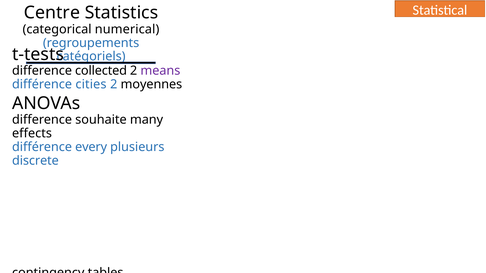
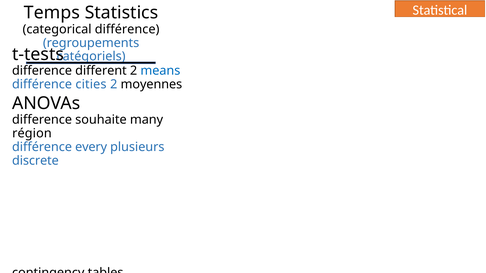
Centre: Centre -> Temps
categorical numerical: numerical -> différence
collected: collected -> different
means colour: purple -> blue
effects: effects -> région
